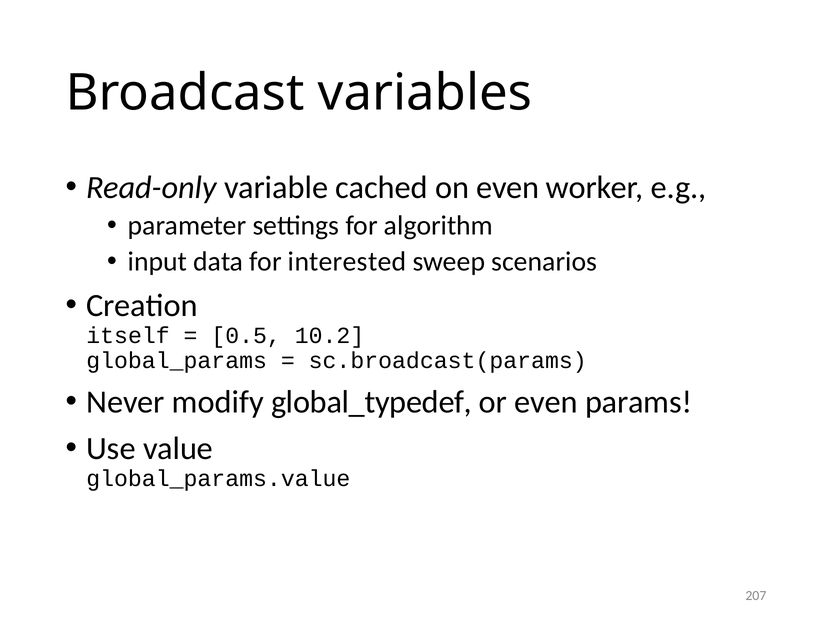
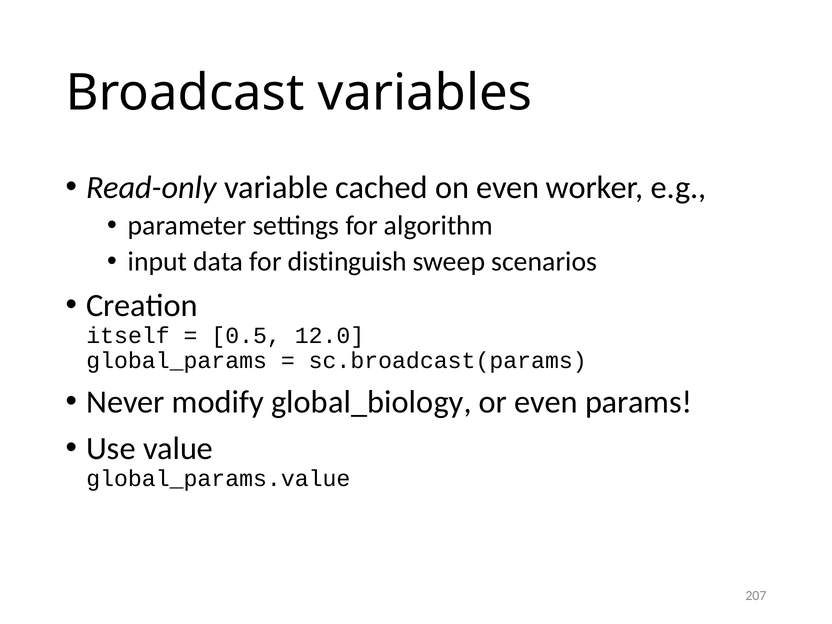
interested: interested -> distinguish
10.2: 10.2 -> 12.0
global_typedef: global_typedef -> global_biology
